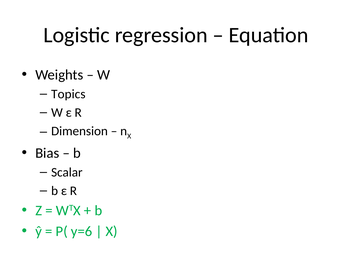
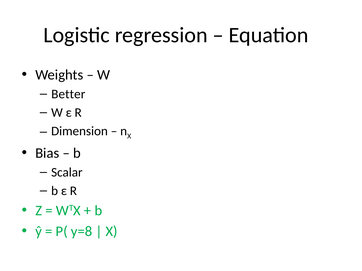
Topics: Topics -> Better
y=6: y=6 -> y=8
